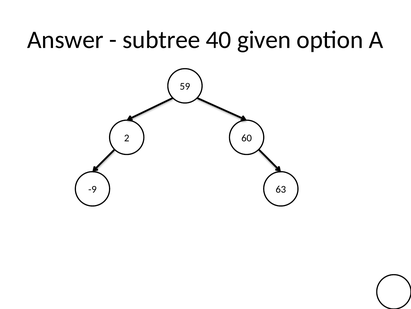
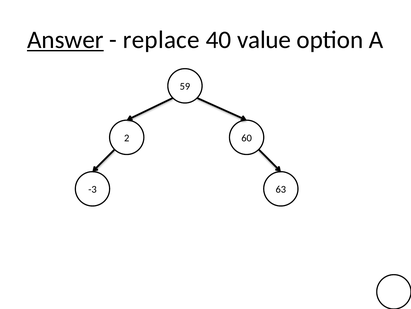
Answer underline: none -> present
subtree: subtree -> replace
given: given -> value
-9: -9 -> -3
